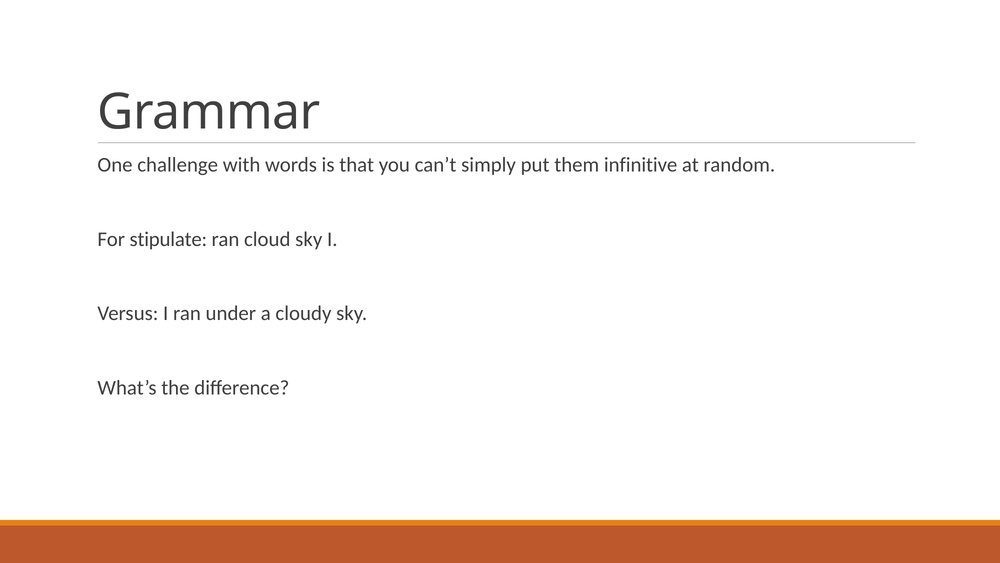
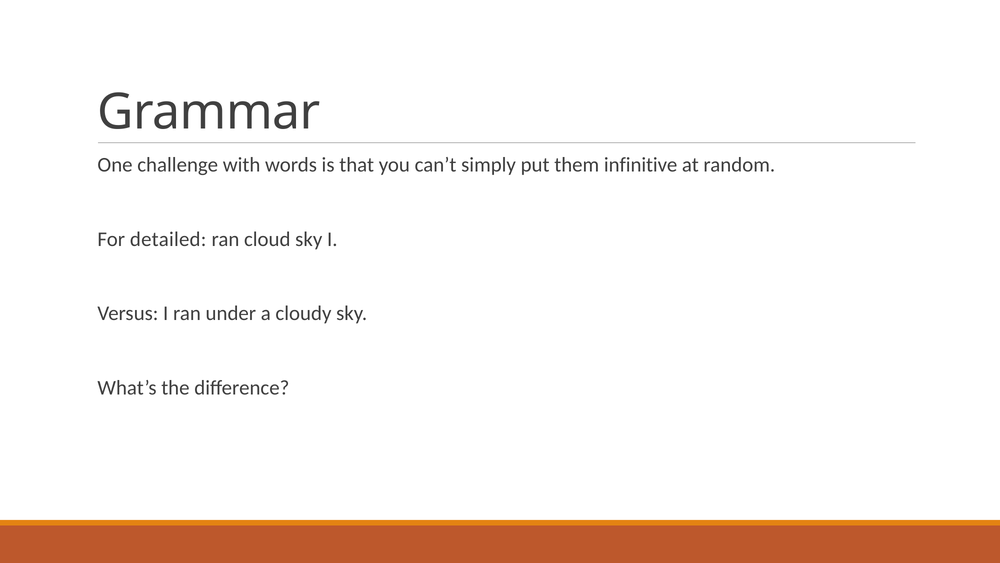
stipulate: stipulate -> detailed
